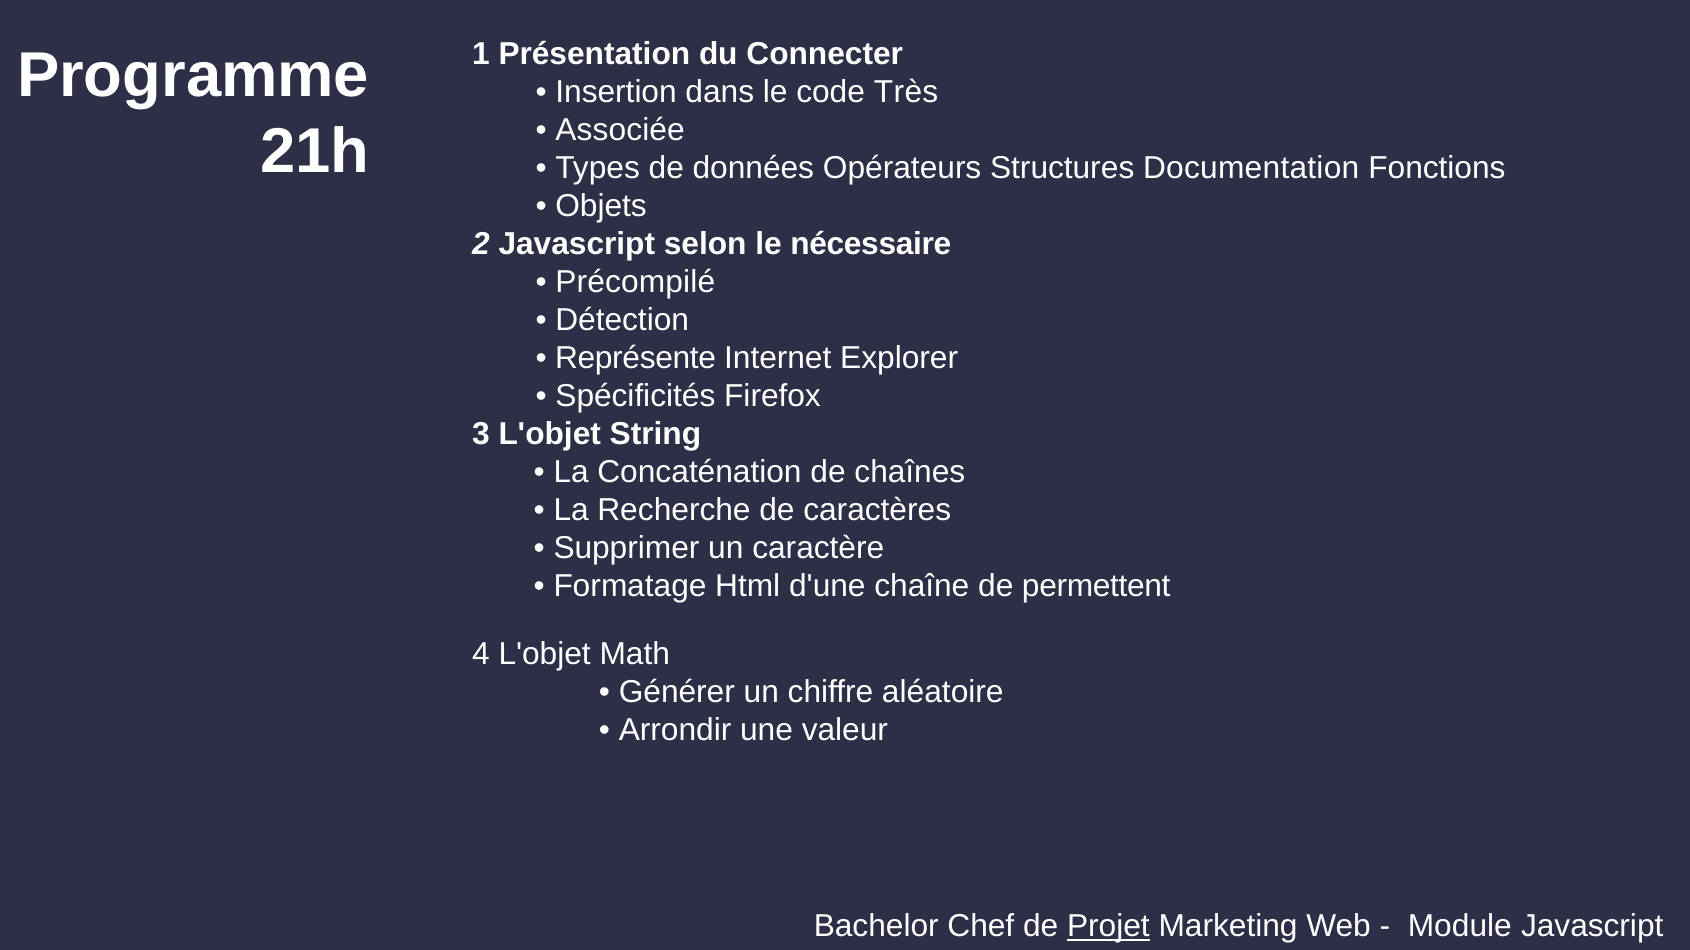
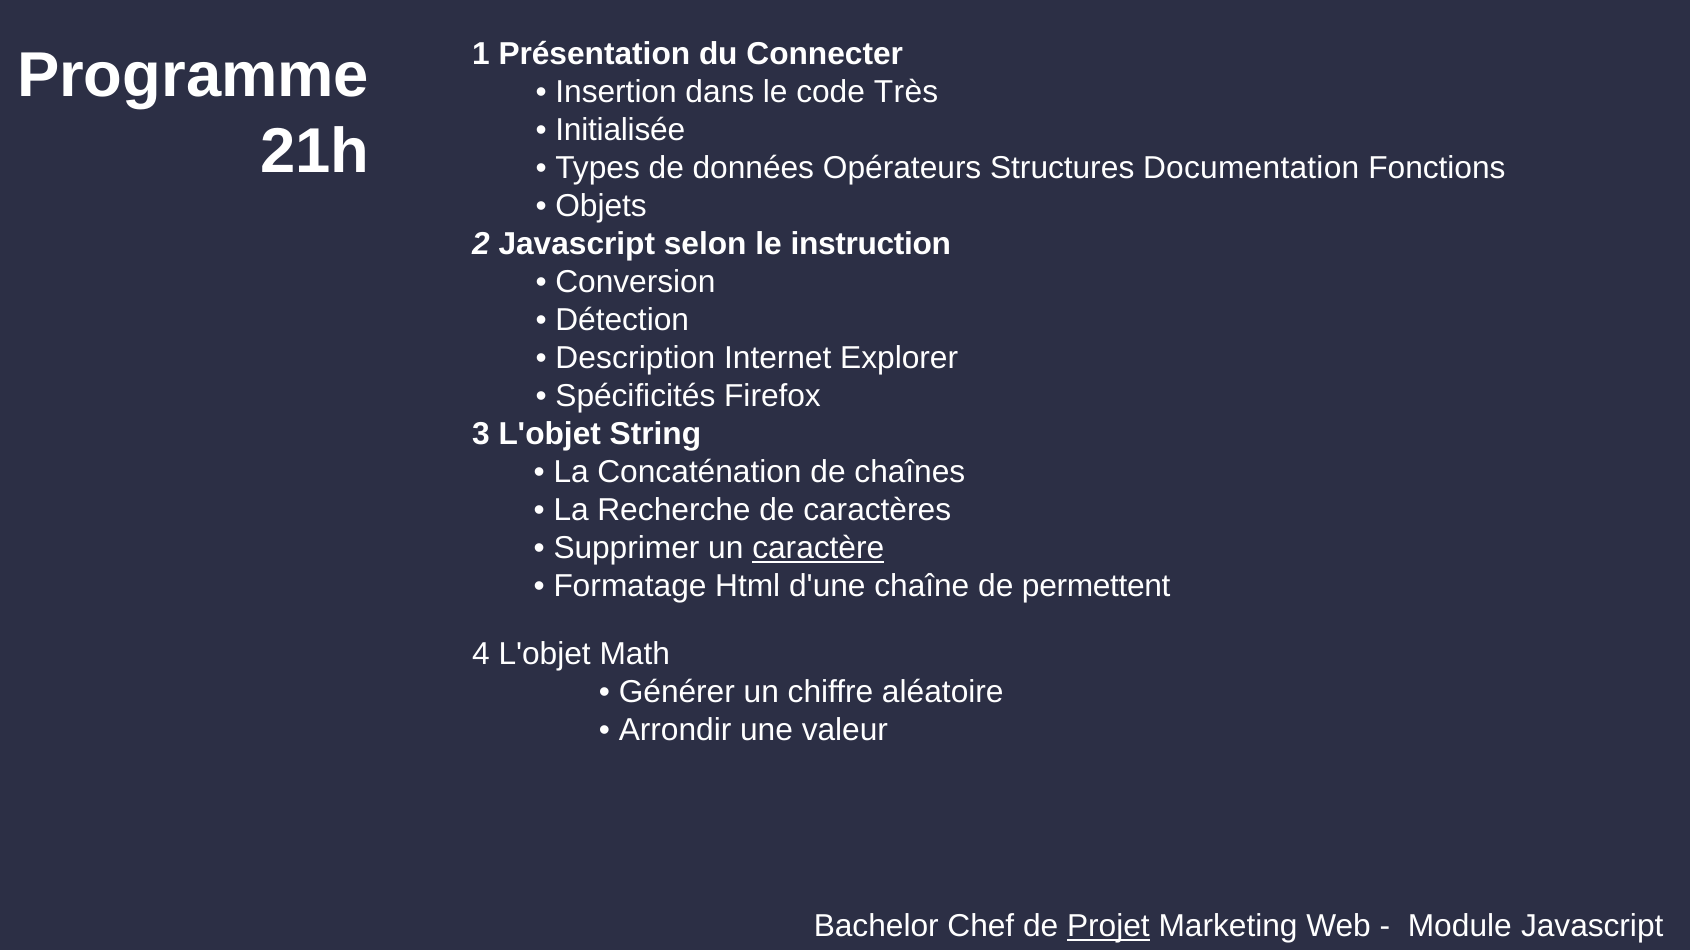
Associée: Associée -> Initialisée
nécessaire: nécessaire -> instruction
Précompilé: Précompilé -> Conversion
Représente: Représente -> Description
caractère underline: none -> present
